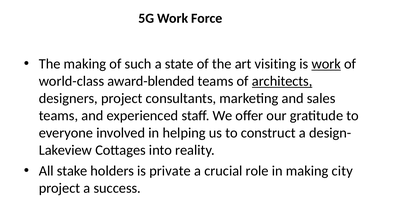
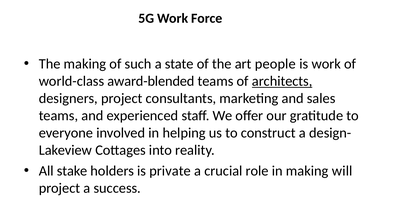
visiting: visiting -> people
work at (326, 64) underline: present -> none
city: city -> will
